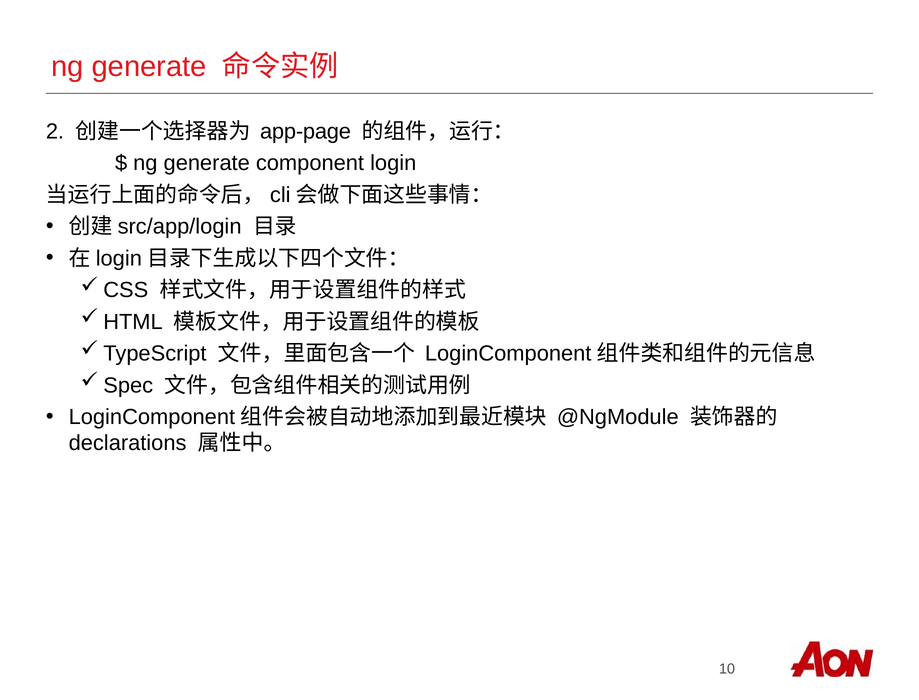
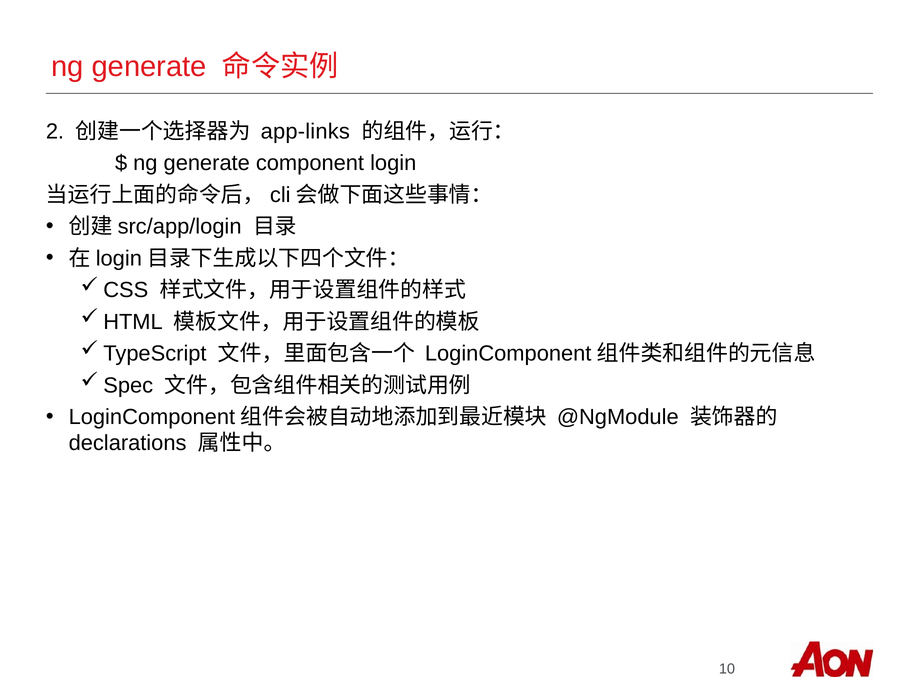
app-page: app-page -> app-links
